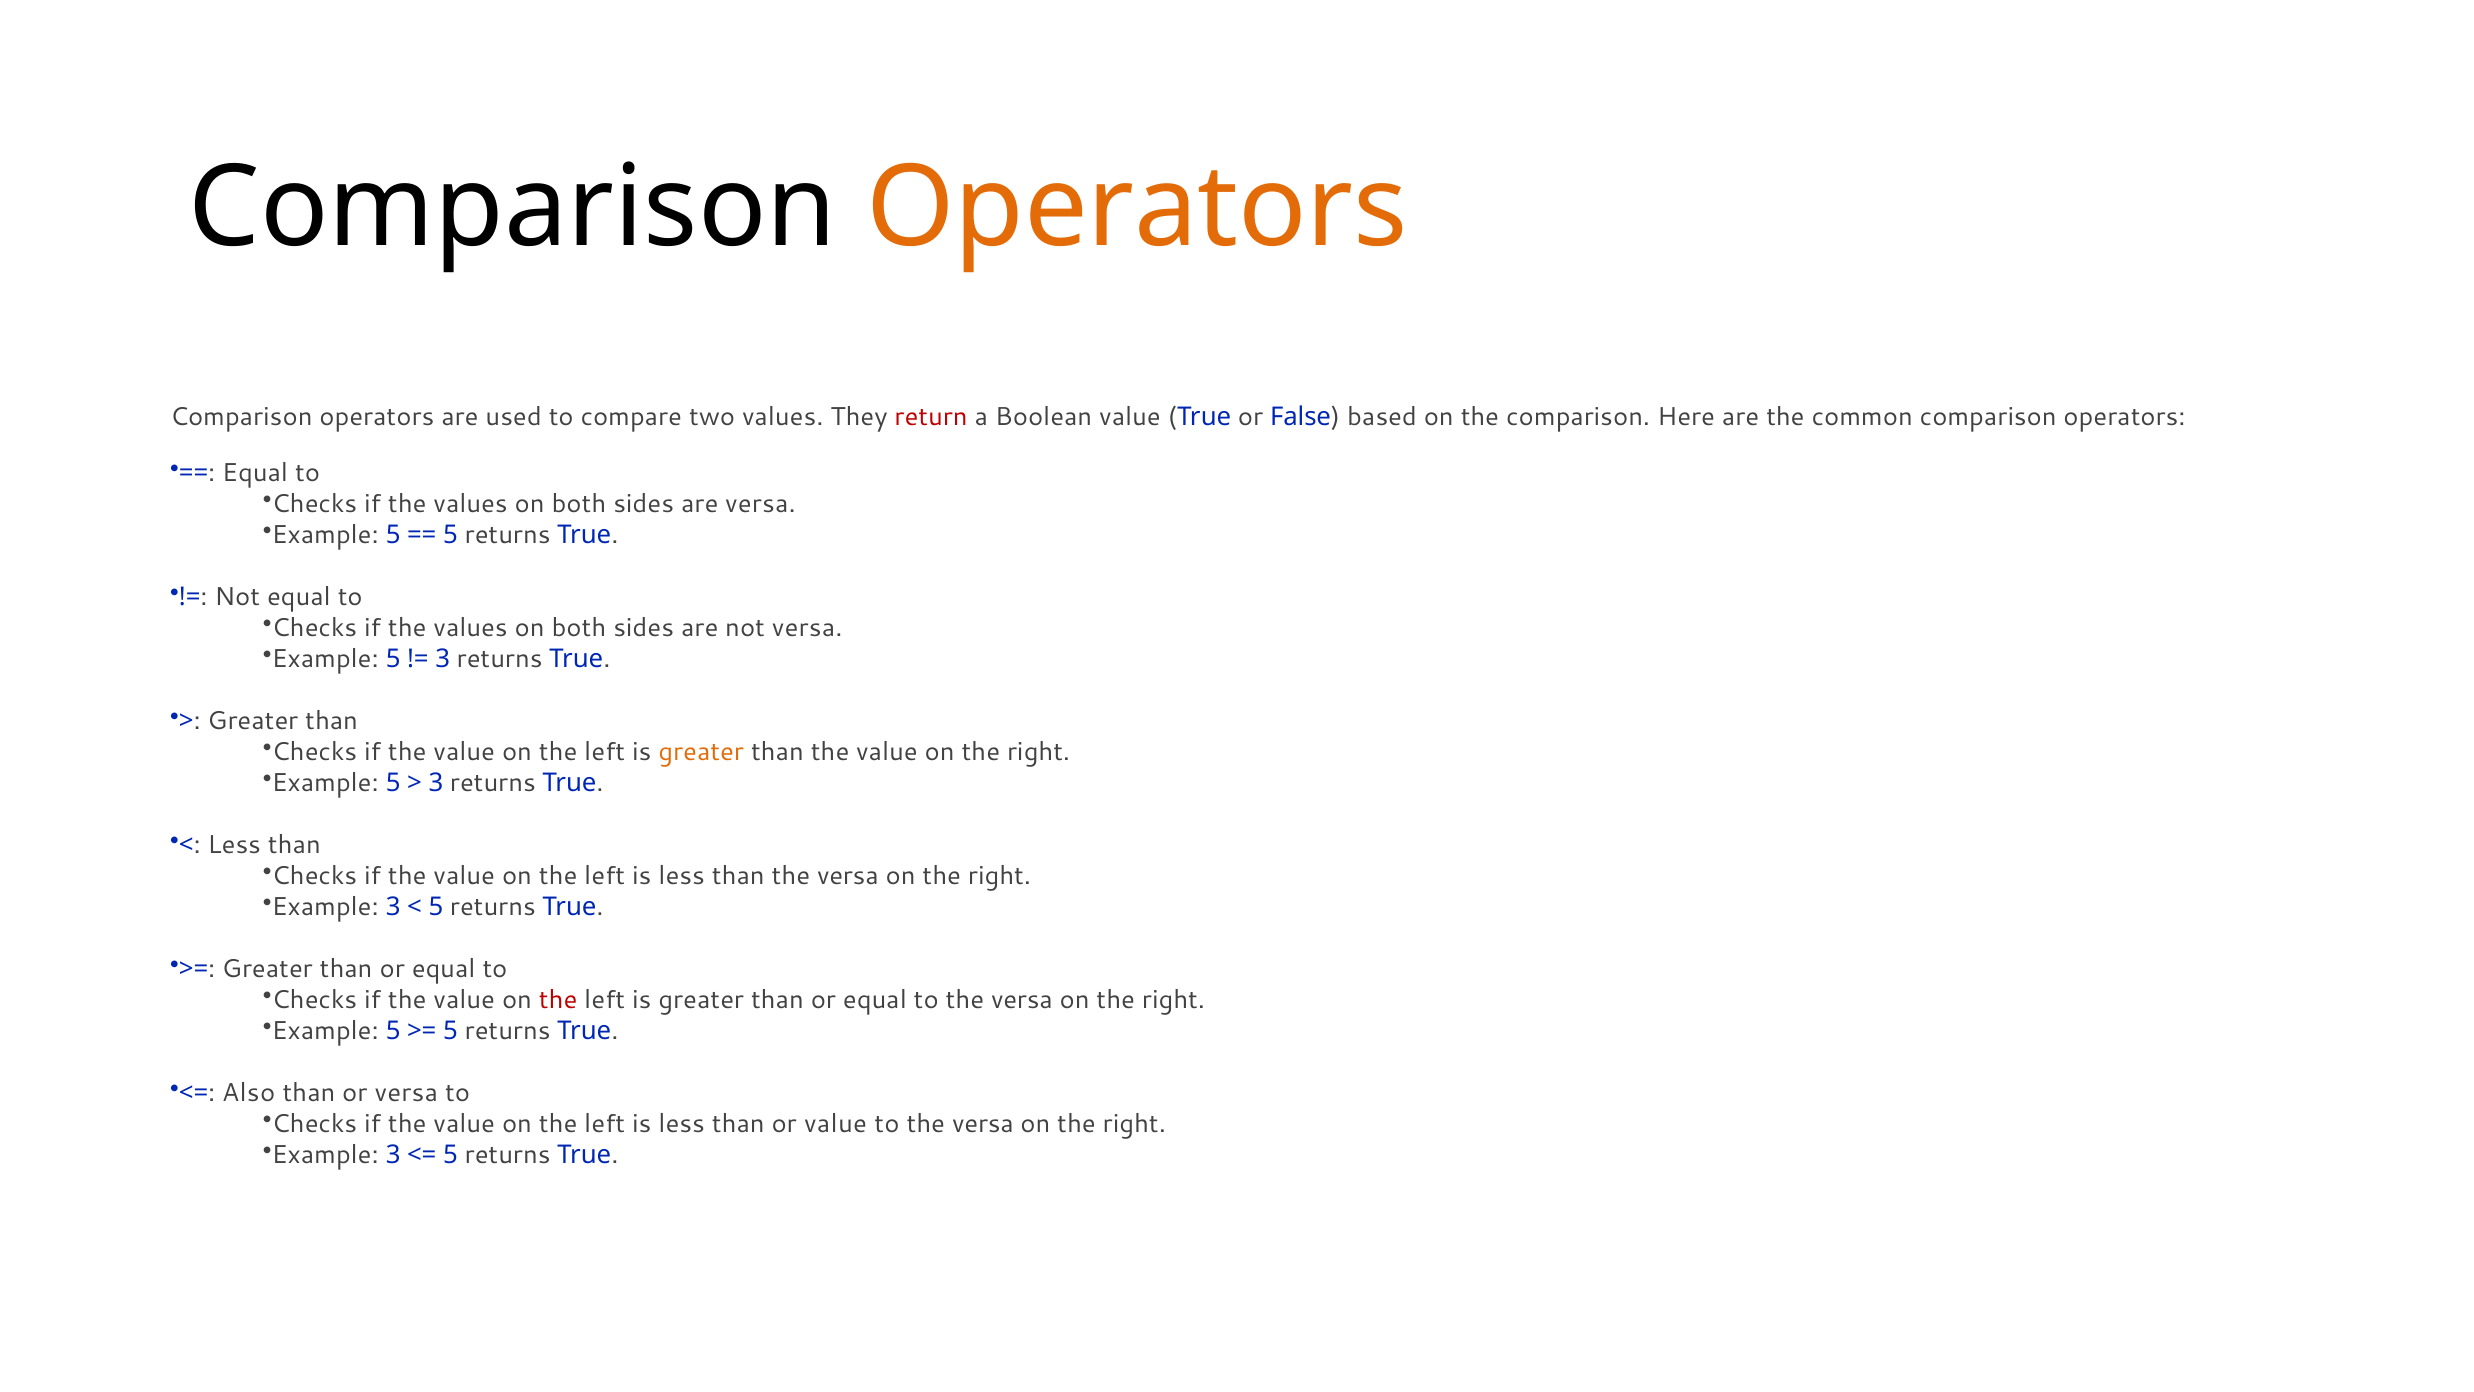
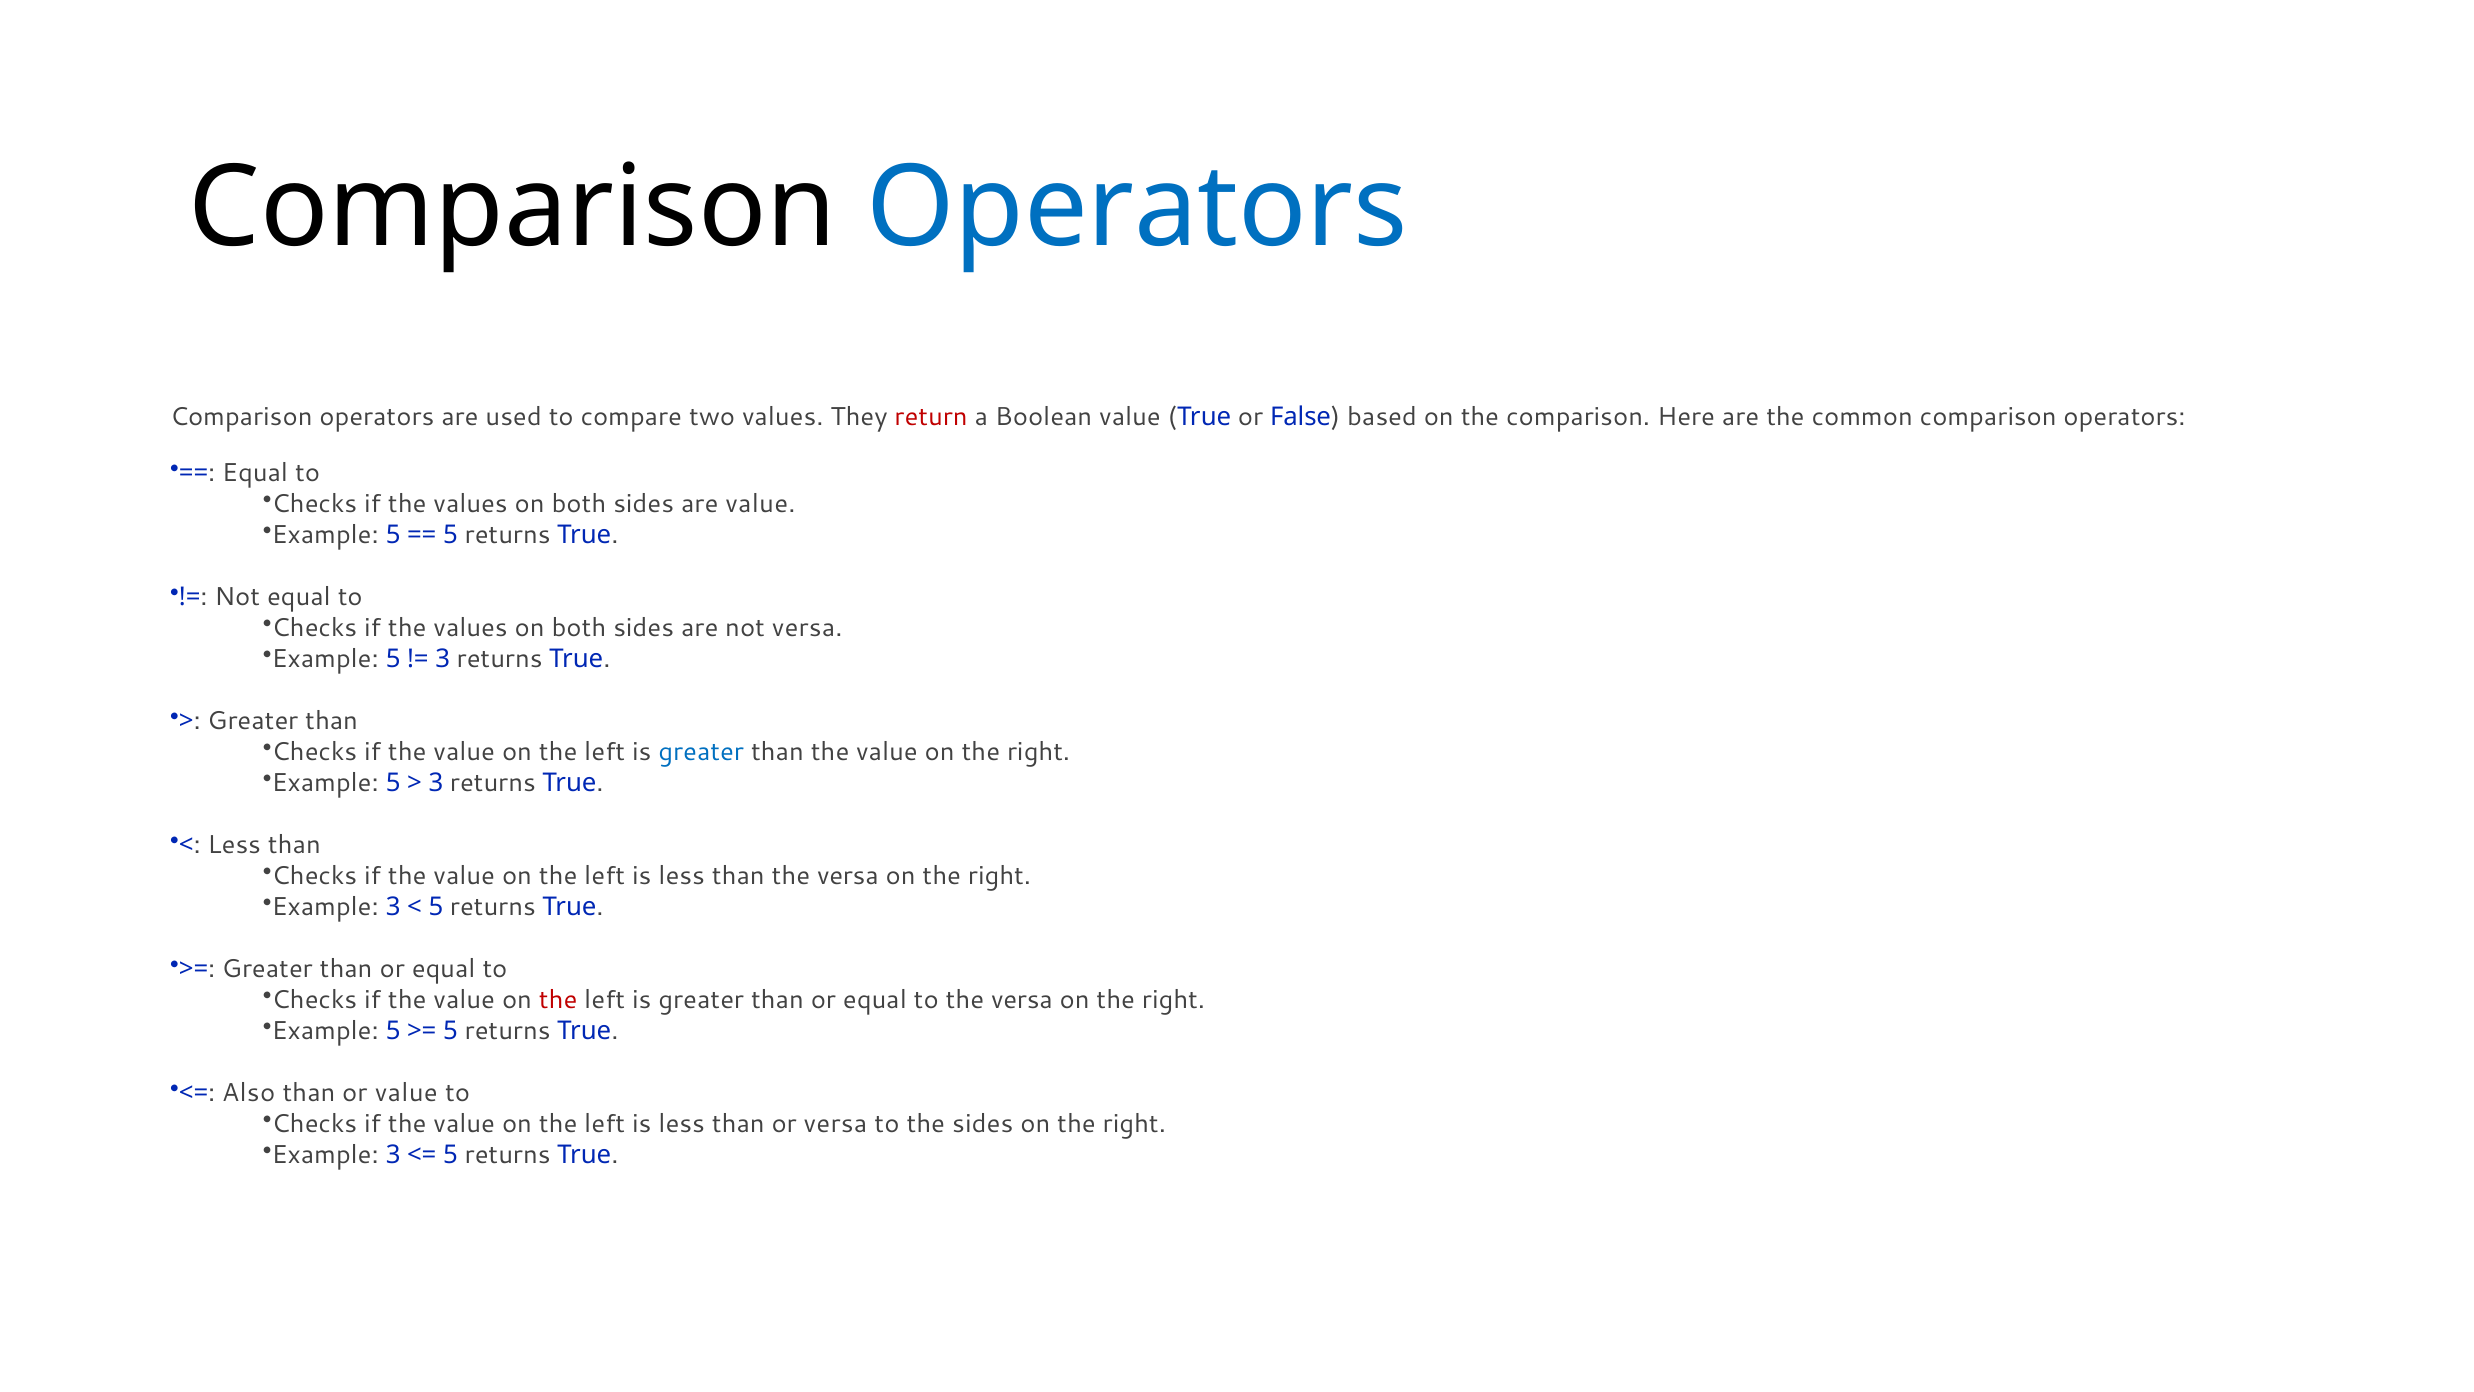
Operators at (1137, 208) colour: orange -> blue
are versa: versa -> value
greater at (701, 752) colour: orange -> blue
or versa: versa -> value
or value: value -> versa
versa at (983, 1123): versa -> sides
